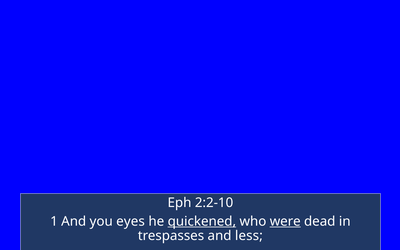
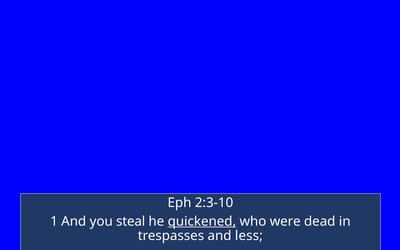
2:2-10: 2:2-10 -> 2:3-10
eyes: eyes -> steal
were underline: present -> none
